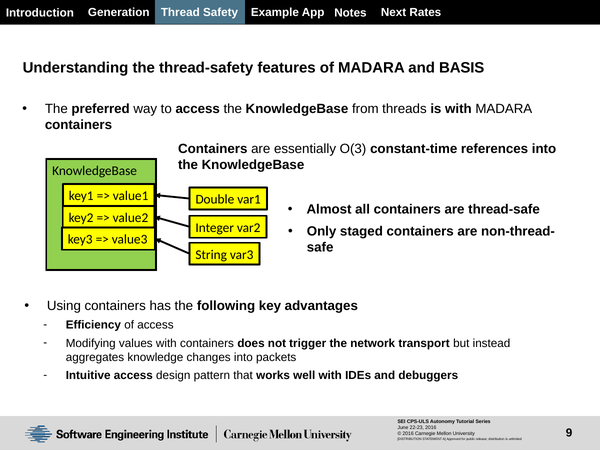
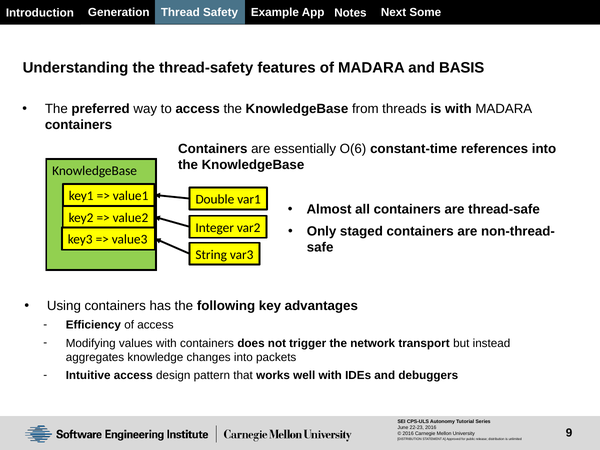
Rates: Rates -> Some
O(3: O(3 -> O(6
